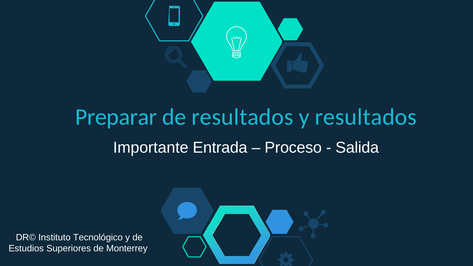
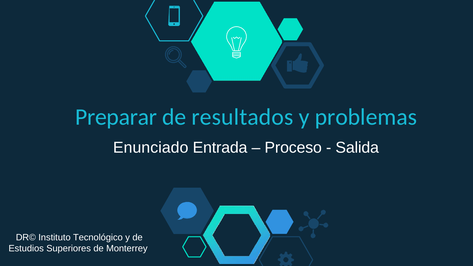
y resultados: resultados -> problemas
Importante: Importante -> Enunciado
